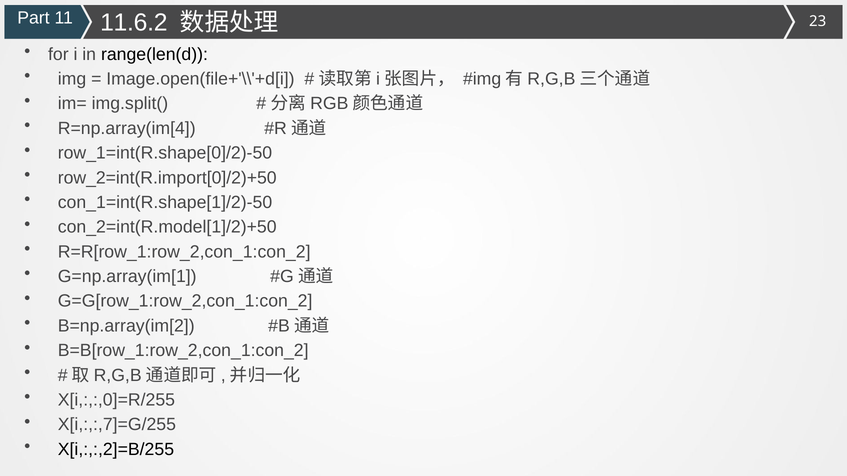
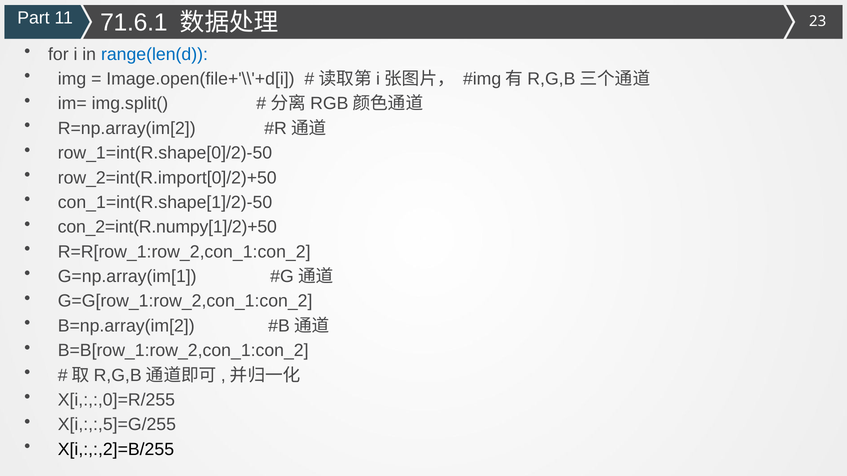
11.6.2: 11.6.2 -> 71.6.1
range(len(d colour: black -> blue
R=np.array(im[4: R=np.array(im[4 -> R=np.array(im[2
con_2=int(R.model[1]/2)+50: con_2=int(R.model[1]/2)+50 -> con_2=int(R.numpy[1]/2)+50
X[i,:,:,7]=G/255: X[i,:,:,7]=G/255 -> X[i,:,:,5]=G/255
